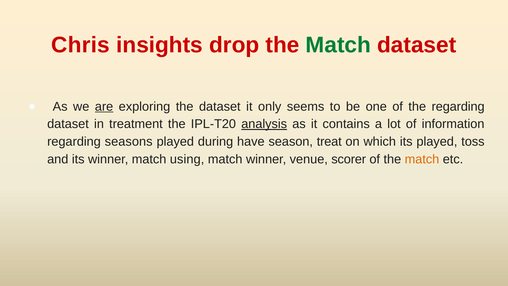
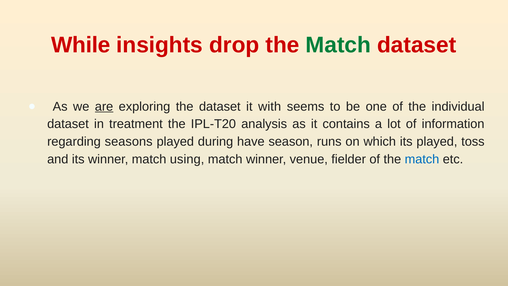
Chris: Chris -> While
only: only -> with
the regarding: regarding -> individual
analysis underline: present -> none
treat: treat -> runs
scorer: scorer -> fielder
match at (422, 159) colour: orange -> blue
